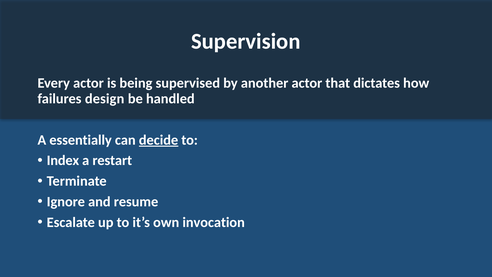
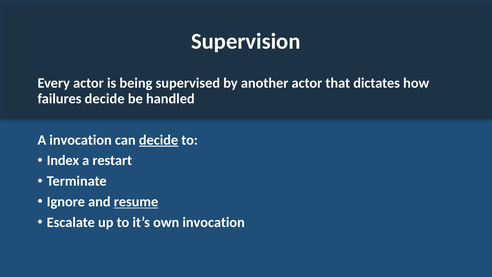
failures design: design -> decide
A essentially: essentially -> invocation
resume underline: none -> present
